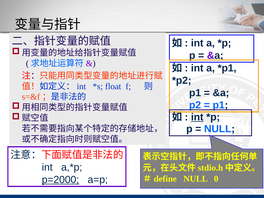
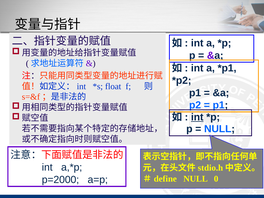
p=2000 underline: present -> none
